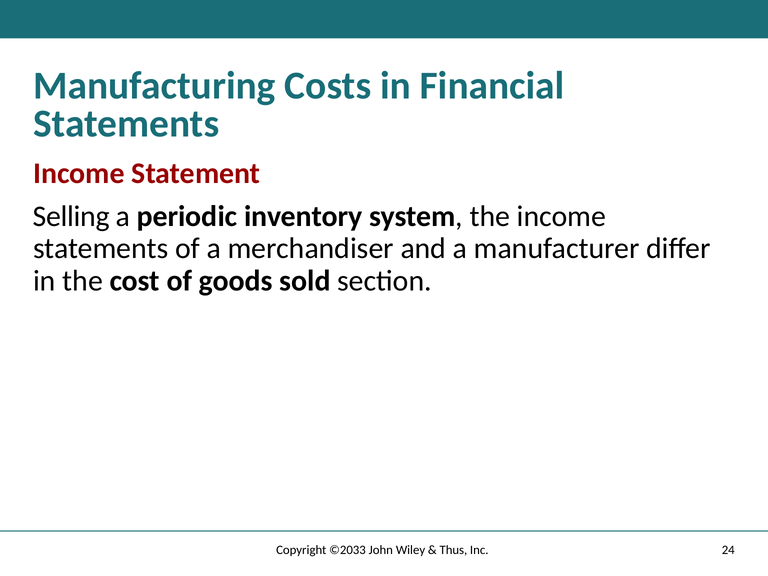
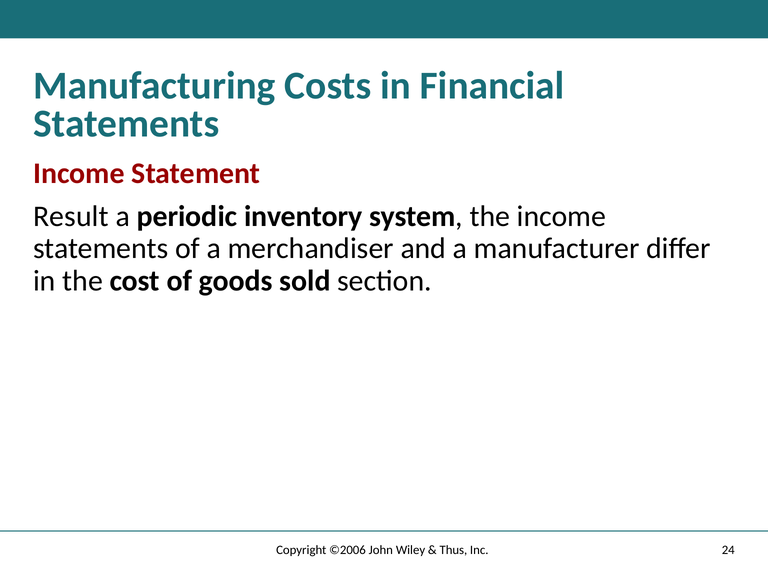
Selling: Selling -> Result
©2033: ©2033 -> ©2006
